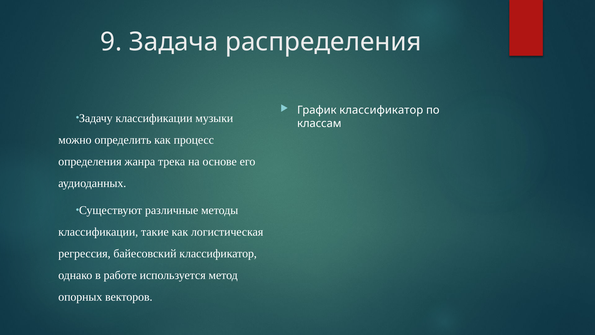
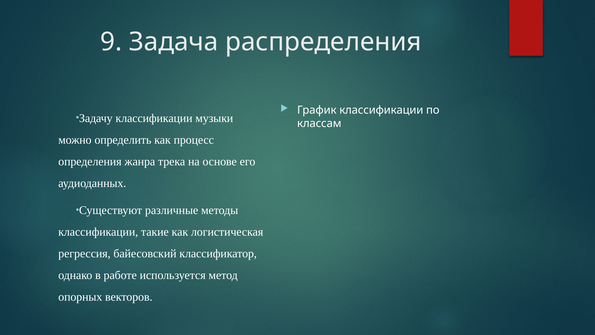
График классификатор: классификатор -> классификации
